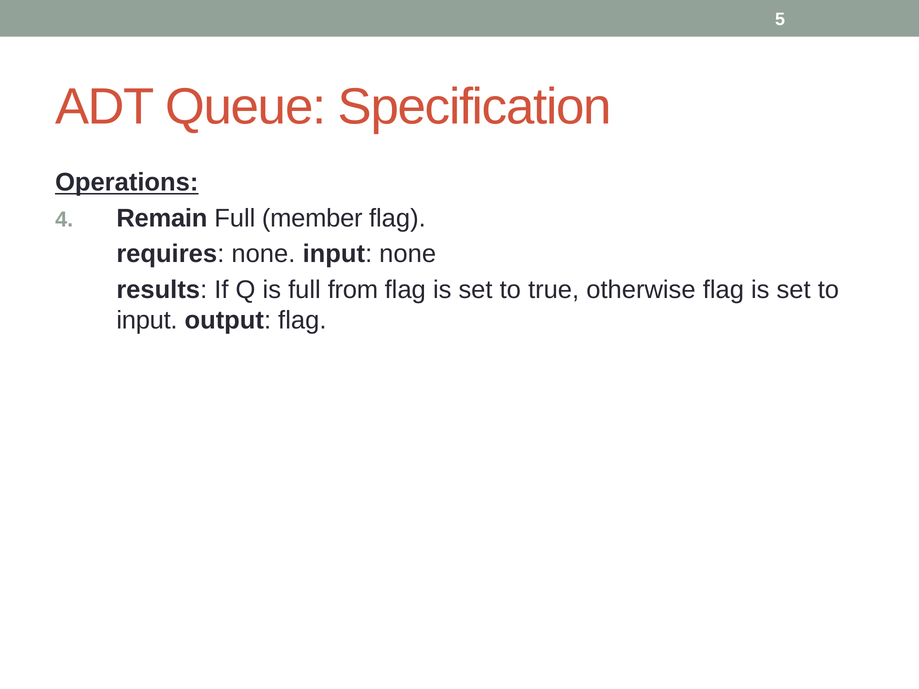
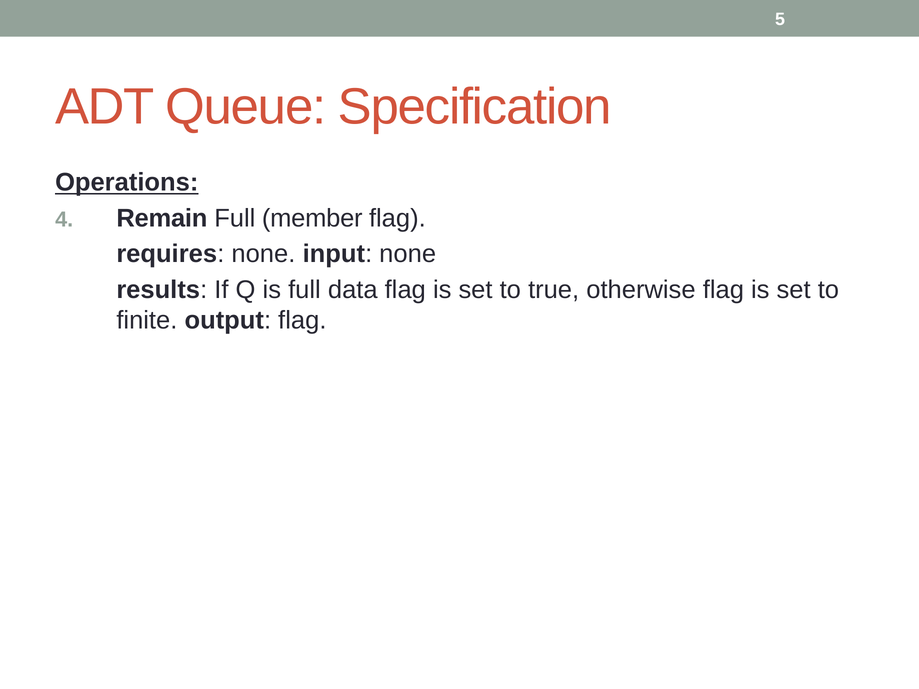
from: from -> data
input at (147, 321): input -> finite
